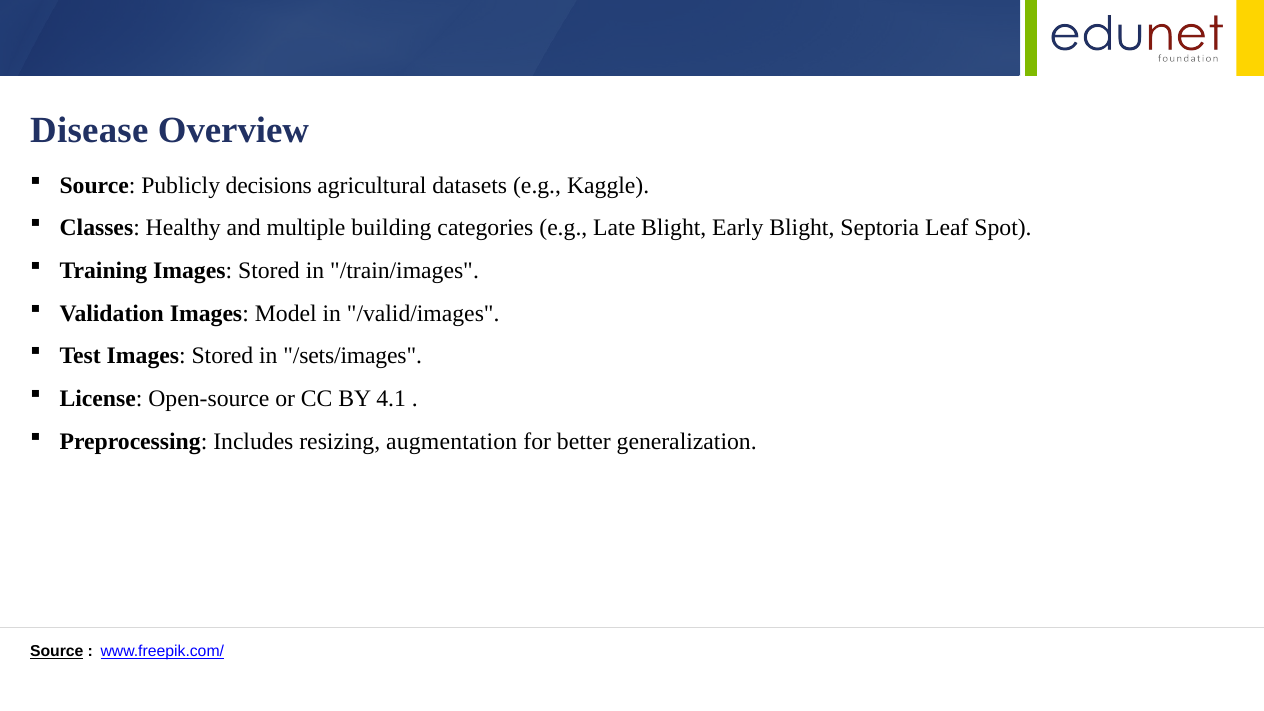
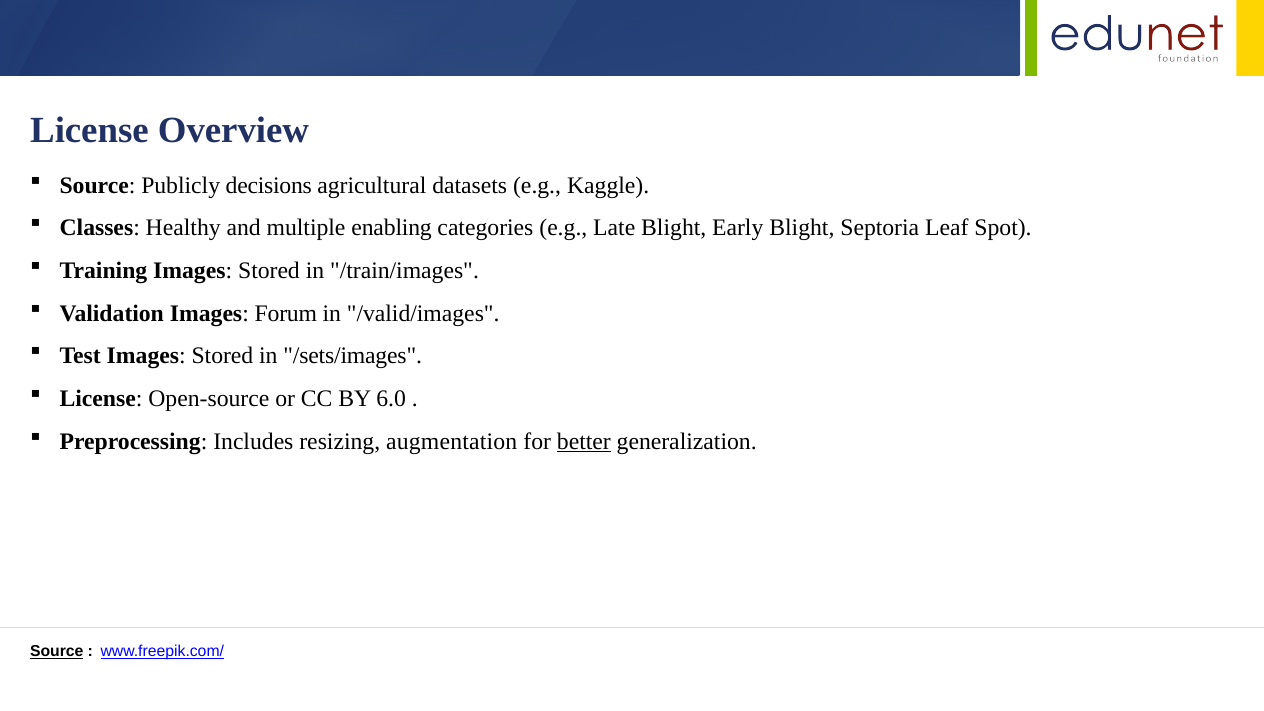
Disease at (89, 130): Disease -> License
building: building -> enabling
Model: Model -> Forum
4.1: 4.1 -> 6.0
better underline: none -> present
